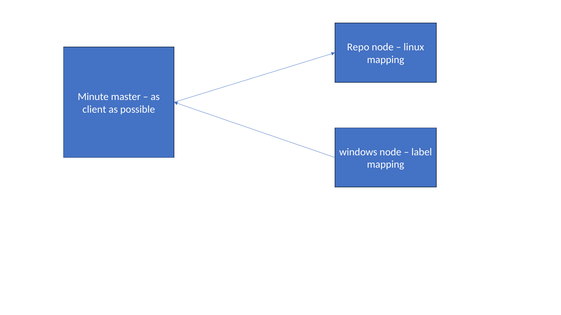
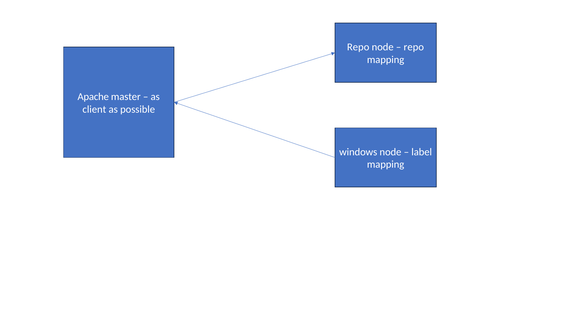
linux at (414, 47): linux -> repo
Minute: Minute -> Apache
